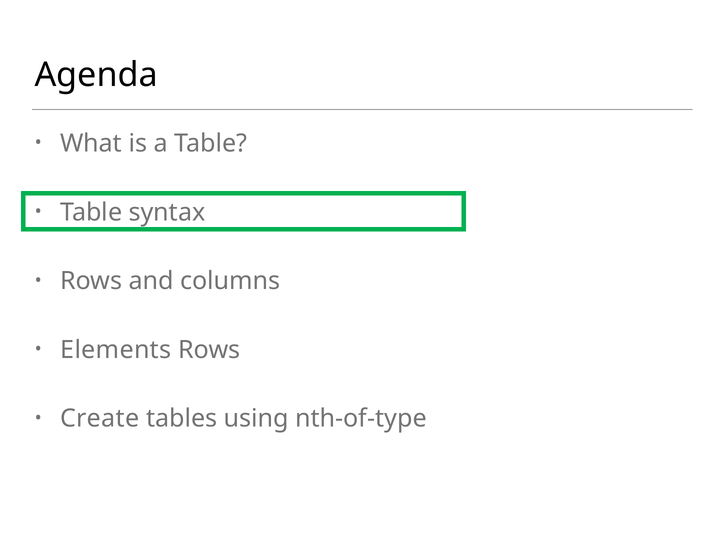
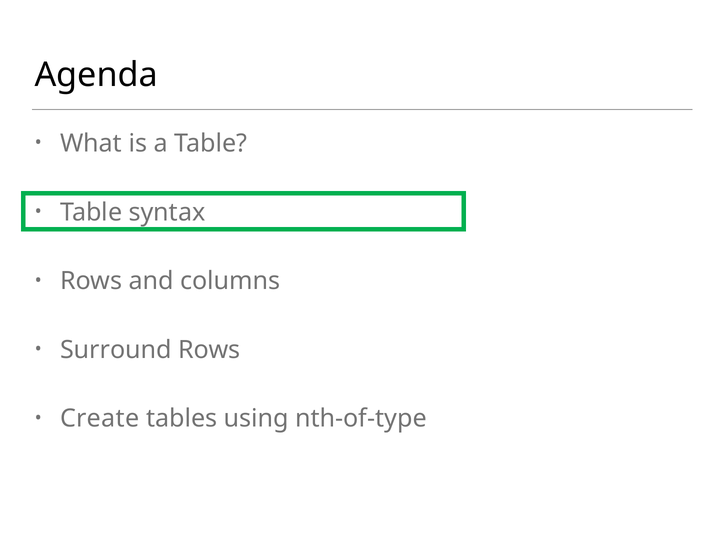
Elements: Elements -> Surround
